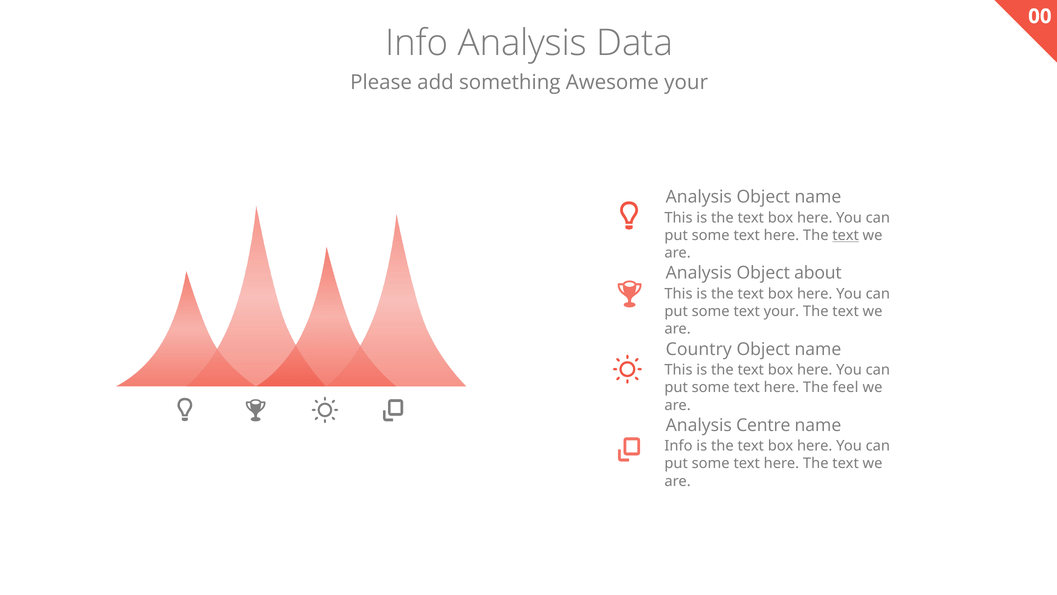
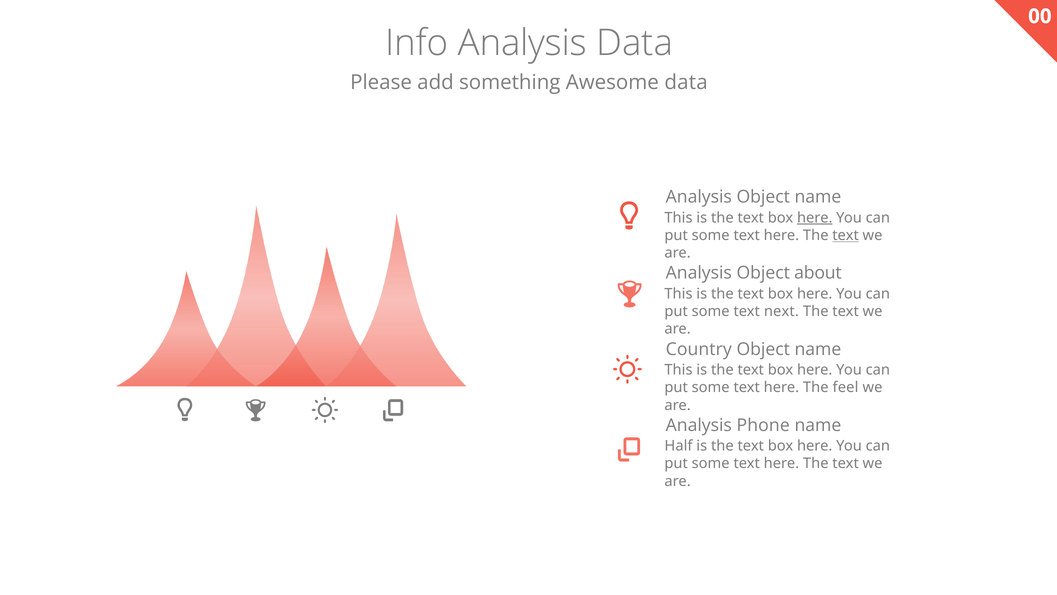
Awesome your: your -> data
here at (815, 218) underline: none -> present
text your: your -> next
Centre: Centre -> Phone
Info at (679, 446): Info -> Half
